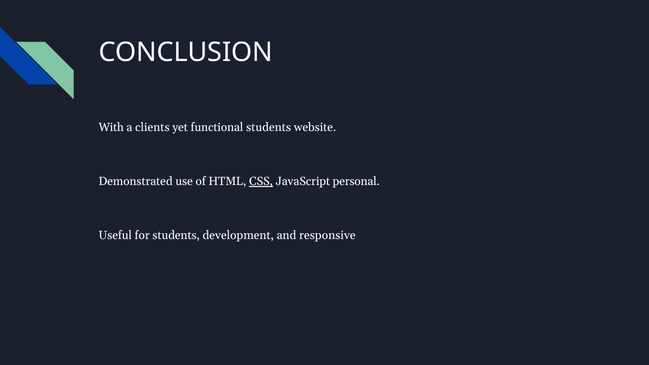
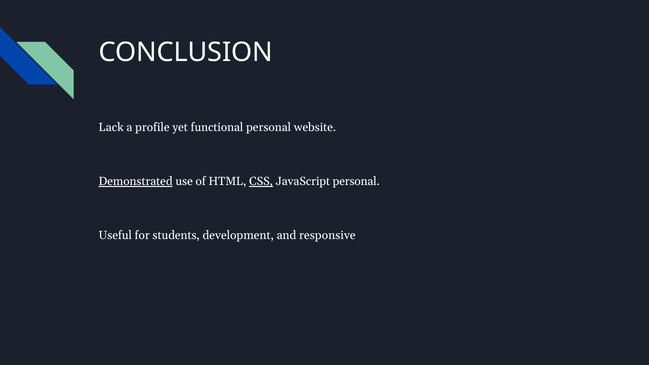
With: With -> Lack
clients: clients -> profile
functional students: students -> personal
Demonstrated underline: none -> present
